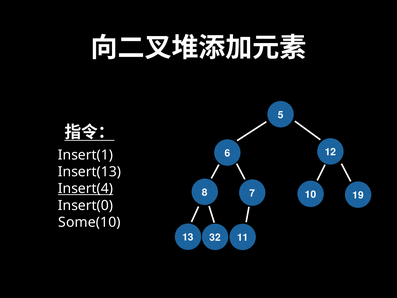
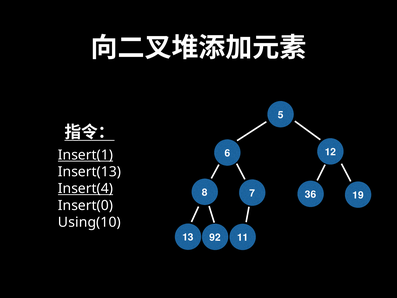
Insert(1 underline: none -> present
10: 10 -> 36
Some(10: Some(10 -> Using(10
32: 32 -> 92
